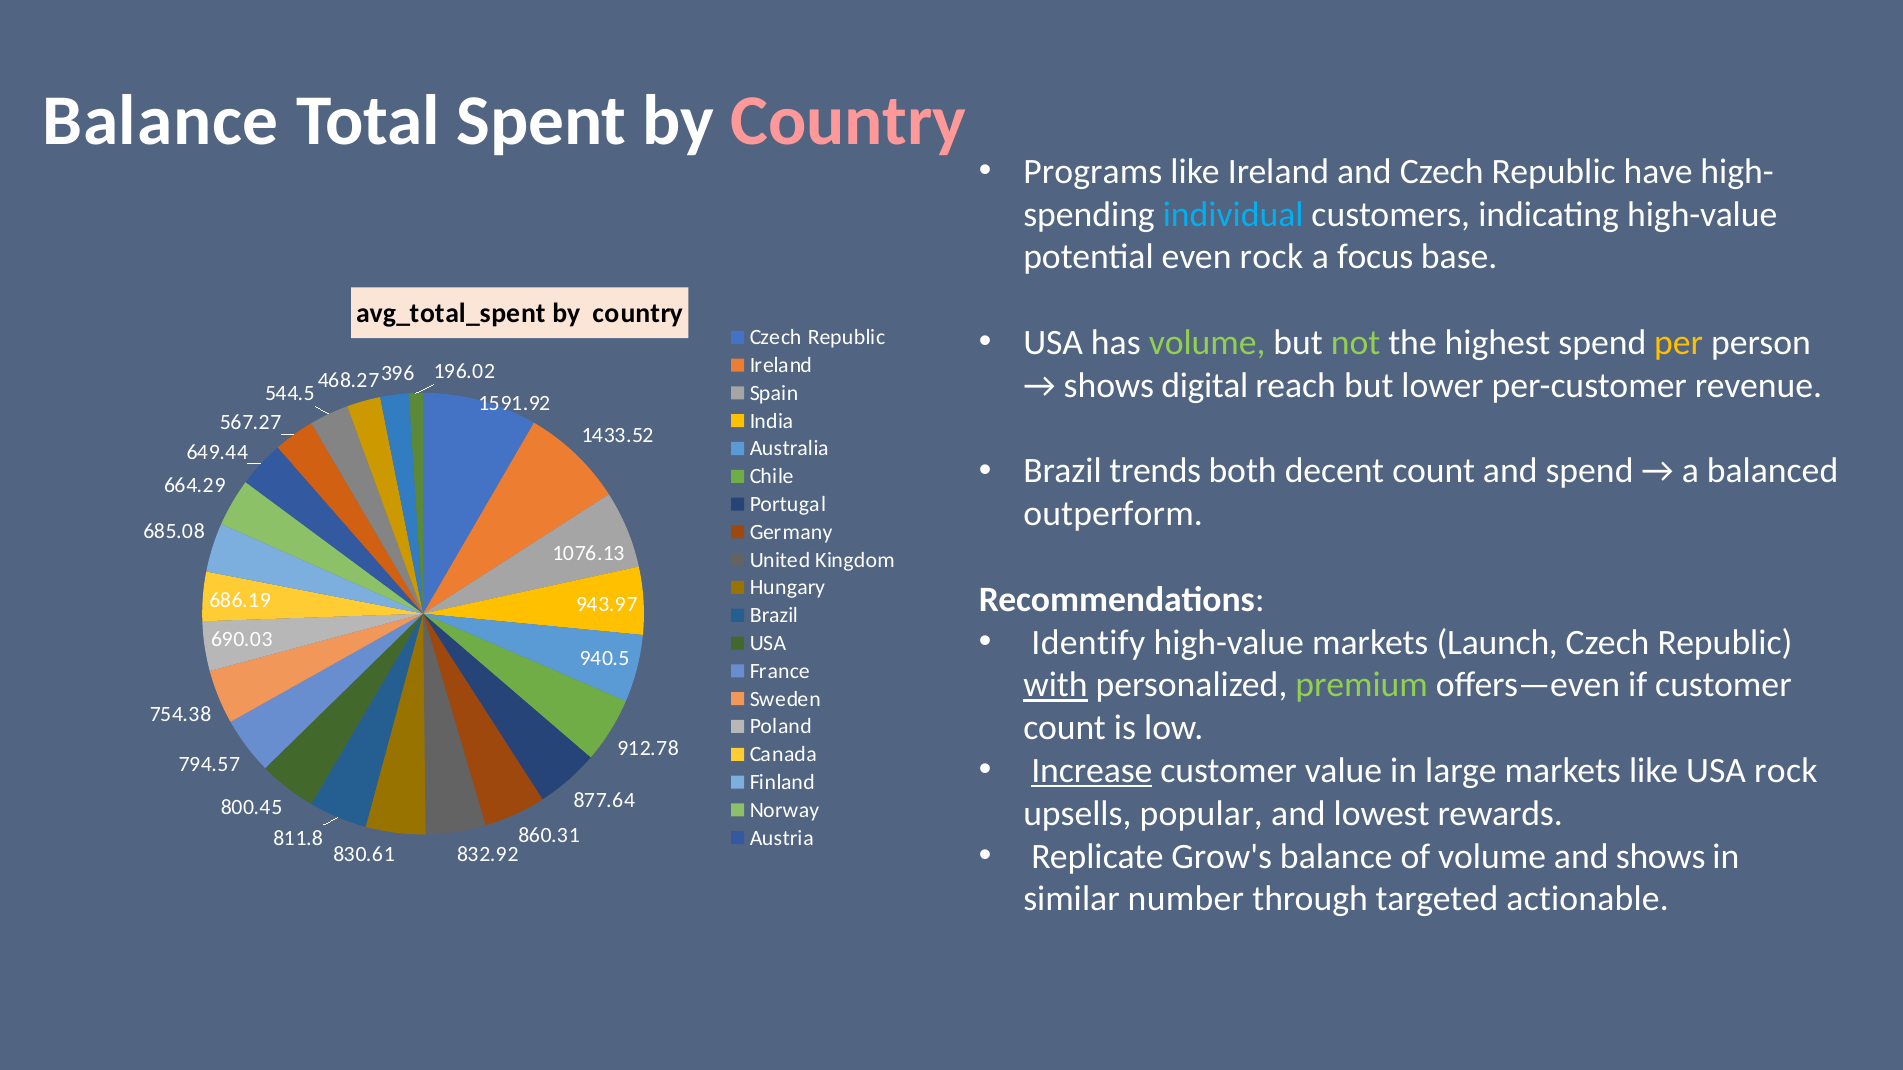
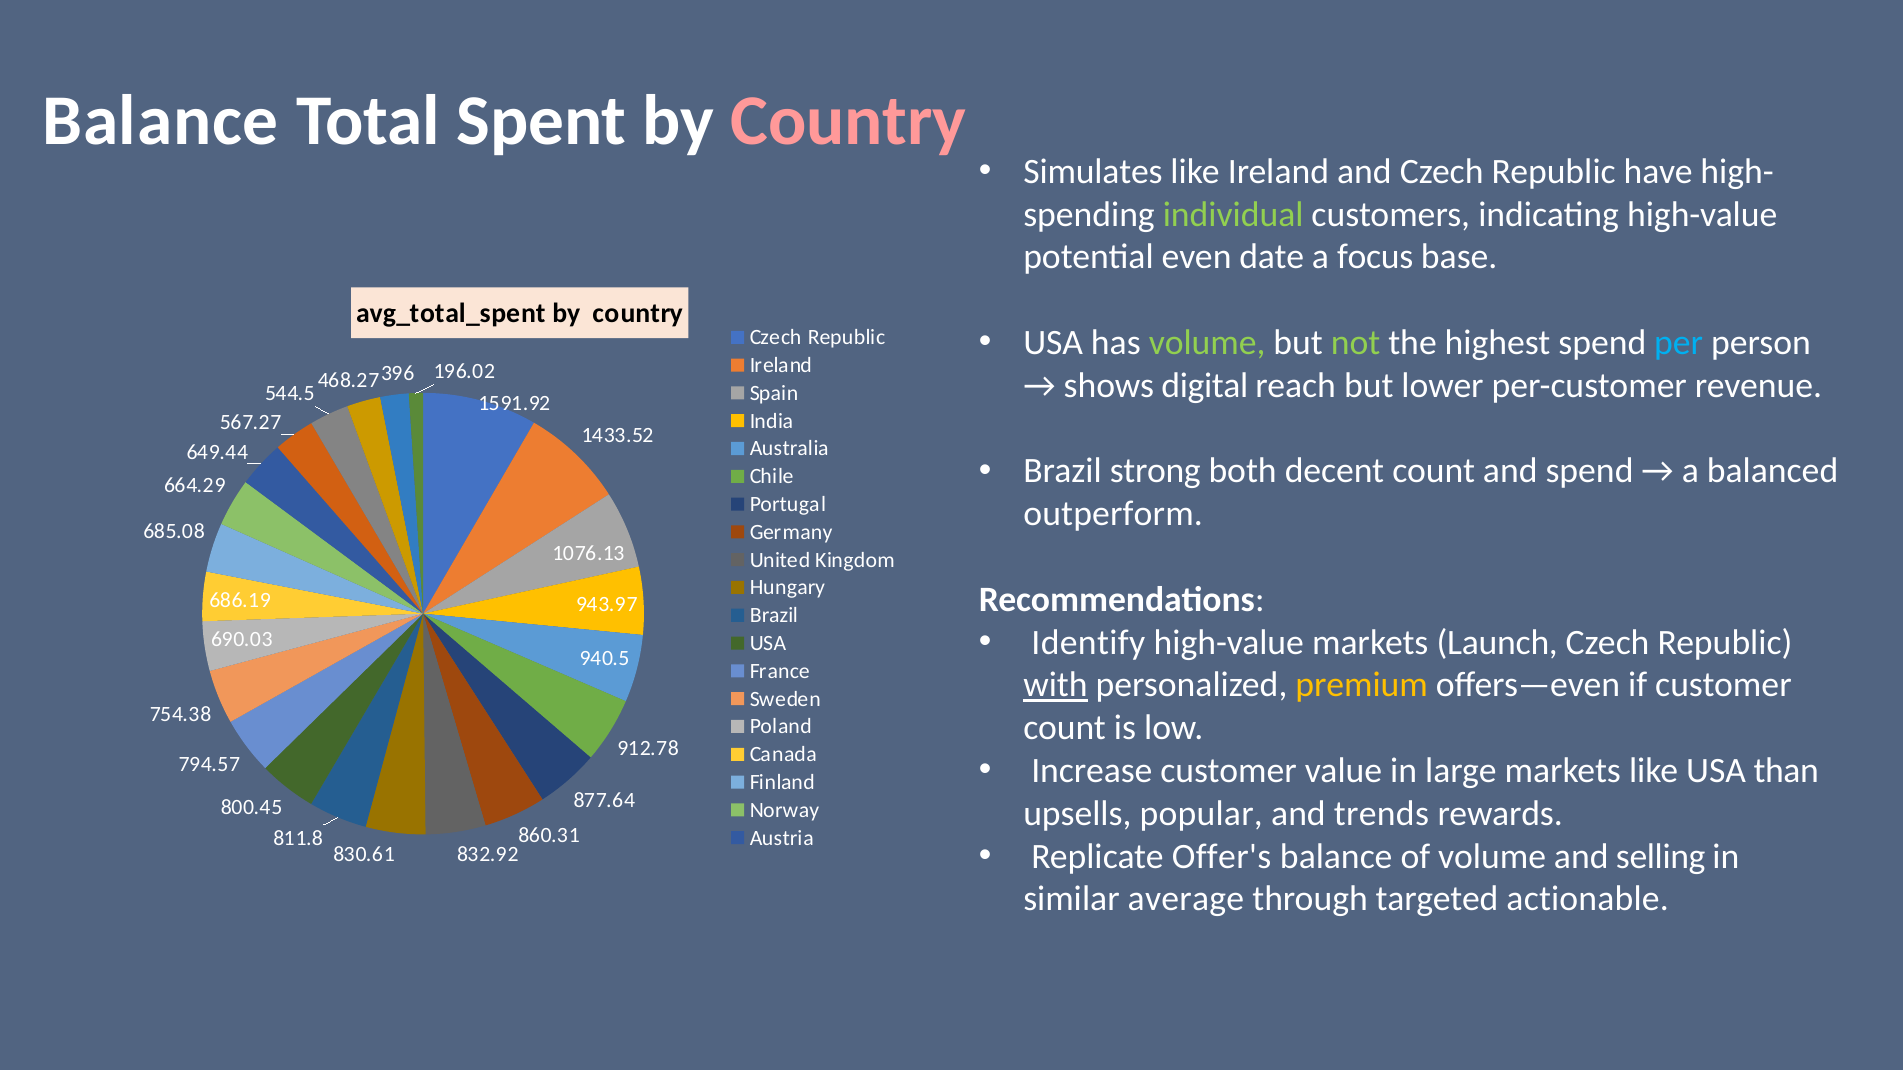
Programs: Programs -> Simulates
individual colour: light blue -> light green
even rock: rock -> date
per colour: yellow -> light blue
trends: trends -> strong
premium colour: light green -> yellow
Increase underline: present -> none
USA rock: rock -> than
lowest: lowest -> trends
Grow's: Grow's -> Offer's
and shows: shows -> selling
number: number -> average
